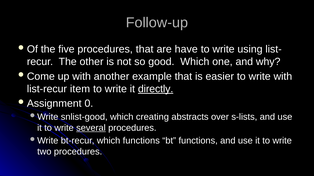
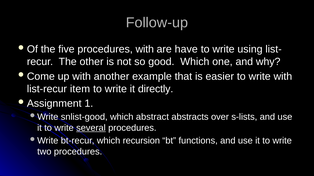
procedures that: that -> with
directly underline: present -> none
0: 0 -> 1
creating: creating -> abstract
which functions: functions -> recursion
